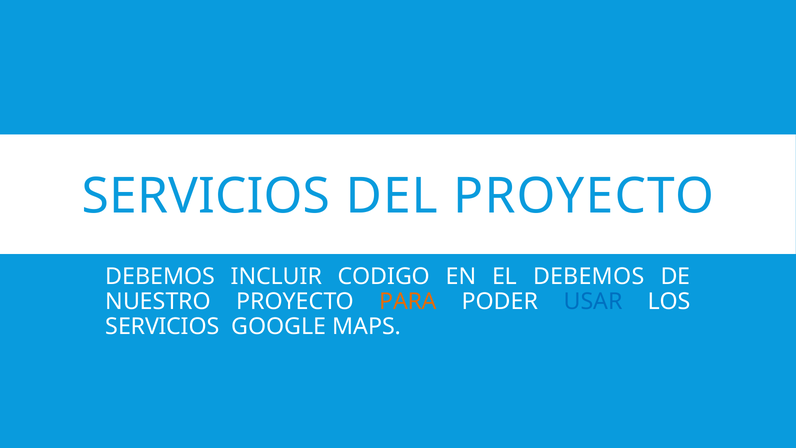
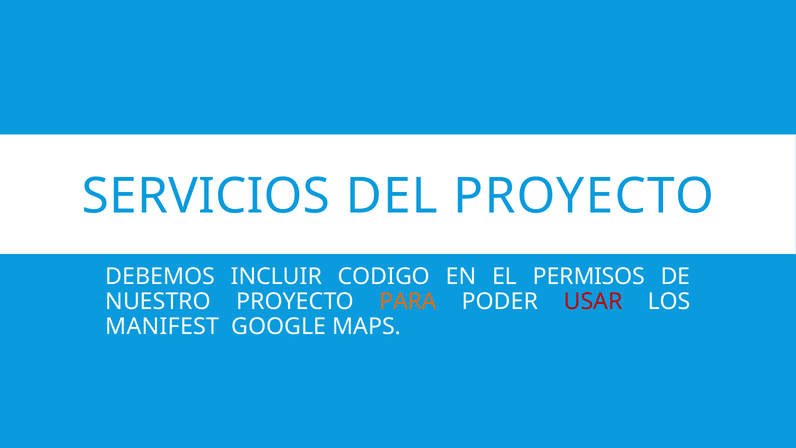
EL DEBEMOS: DEBEMOS -> PERMISOS
USAR colour: blue -> red
SERVICIOS at (162, 326): SERVICIOS -> MANIFEST
